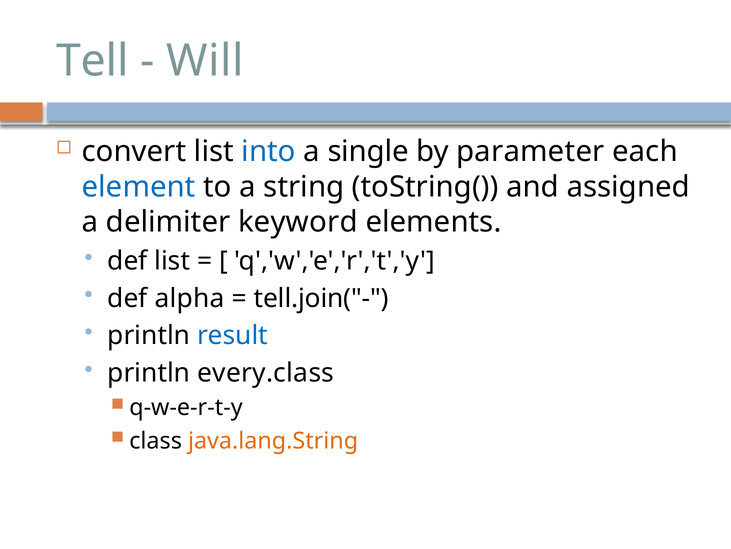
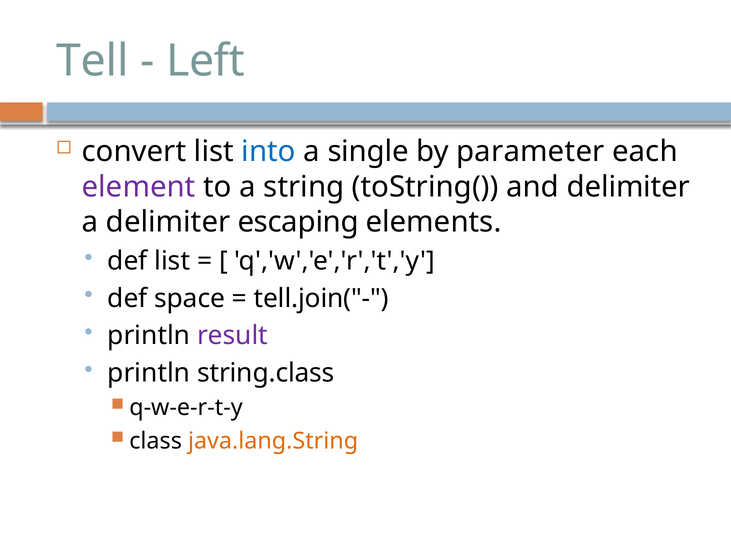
Will: Will -> Left
element colour: blue -> purple
and assigned: assigned -> delimiter
keyword: keyword -> escaping
alpha: alpha -> space
result colour: blue -> purple
every.class: every.class -> string.class
